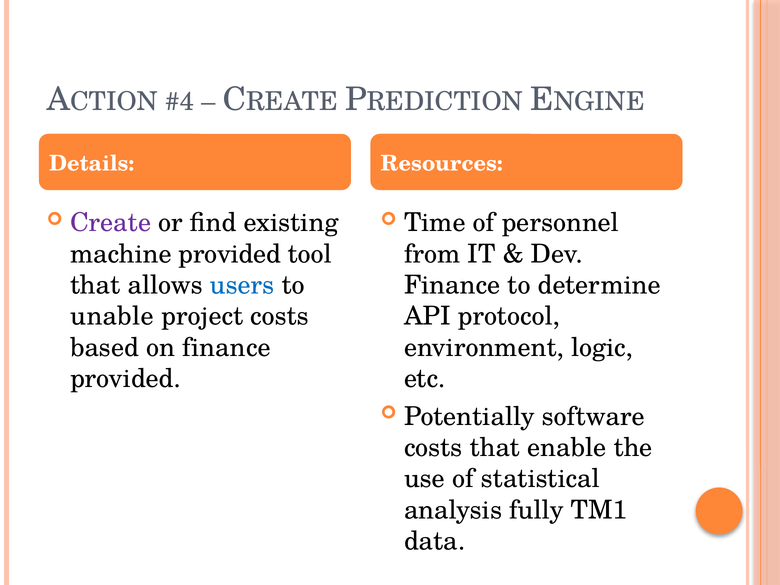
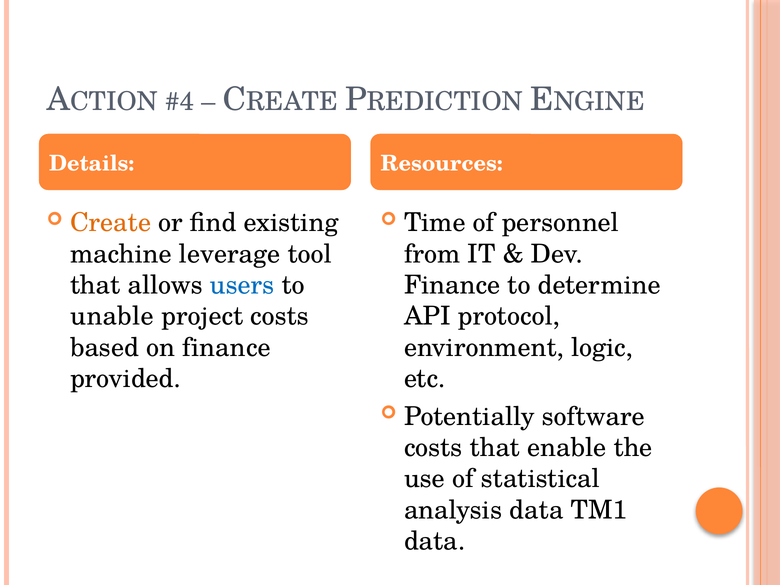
Create colour: purple -> orange
machine provided: provided -> leverage
analysis fully: fully -> data
